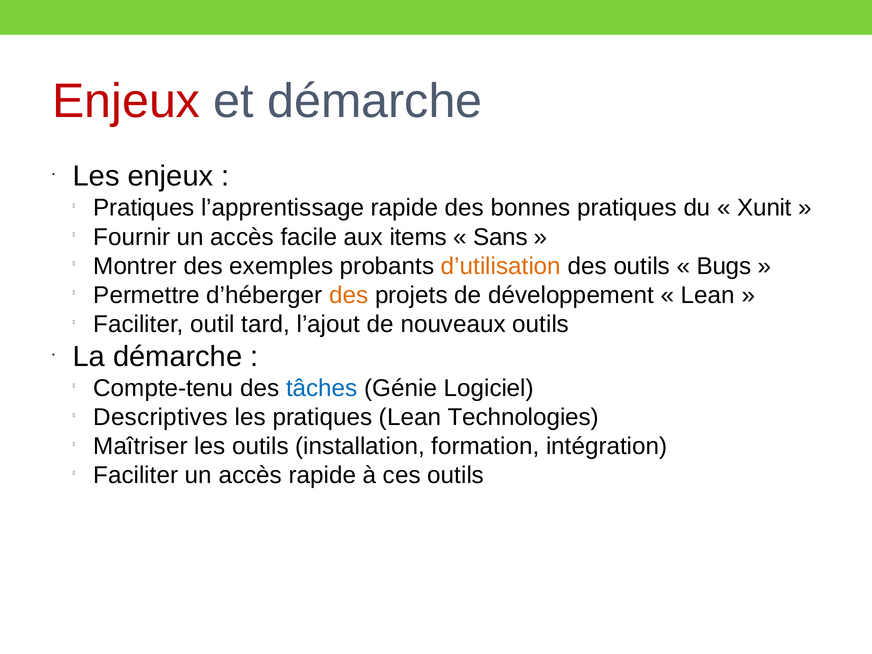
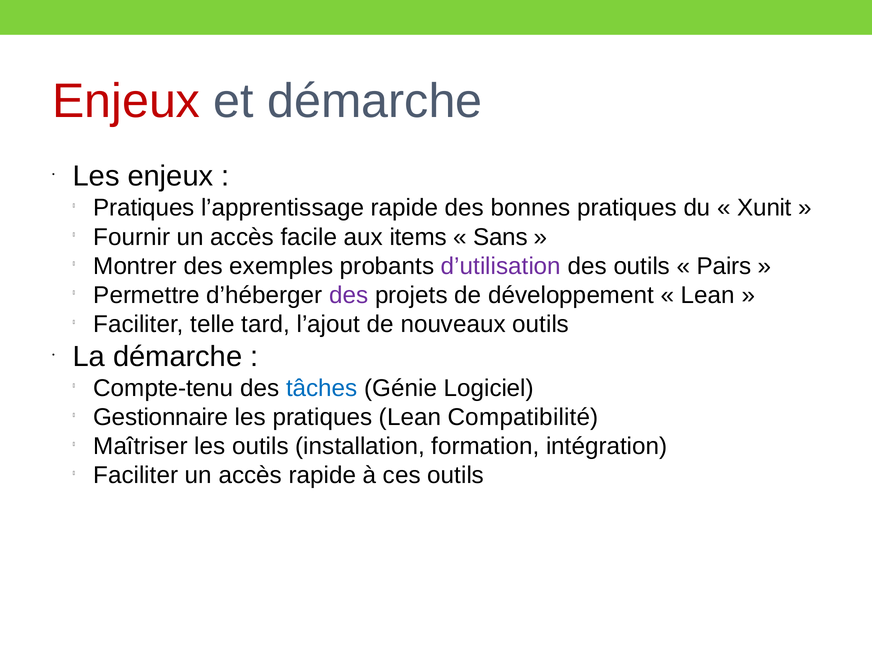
d’utilisation colour: orange -> purple
Bugs: Bugs -> Pairs
des at (349, 295) colour: orange -> purple
outil: outil -> telle
Descriptives: Descriptives -> Gestionnaire
Technologies: Technologies -> Compatibilité
